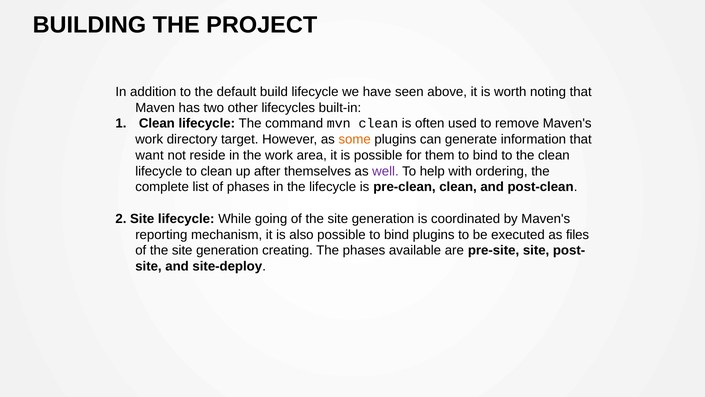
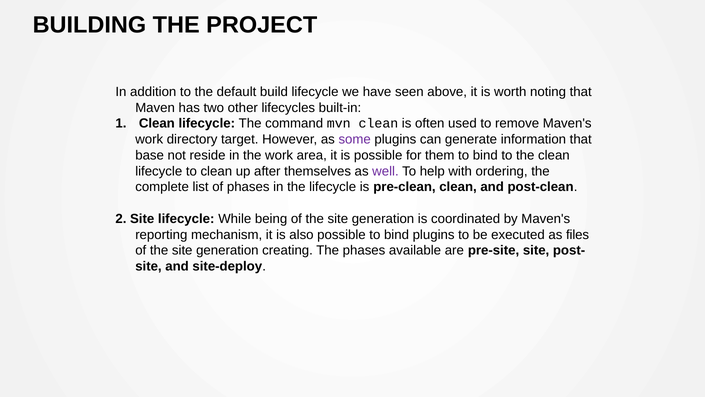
some colour: orange -> purple
want: want -> base
going: going -> being
